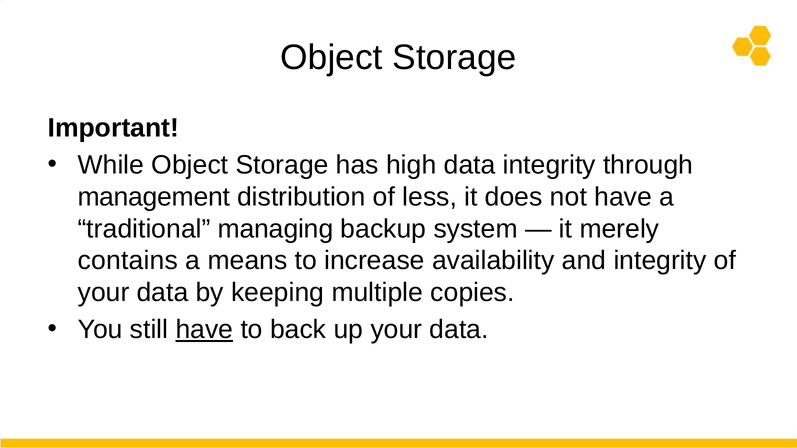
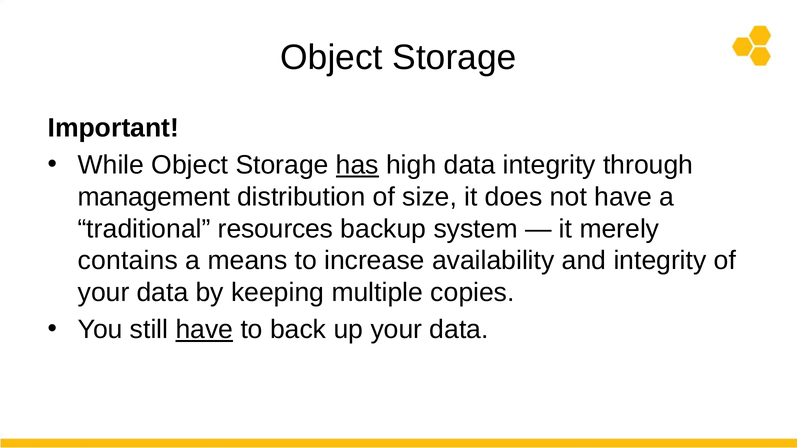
has underline: none -> present
less: less -> size
managing: managing -> resources
